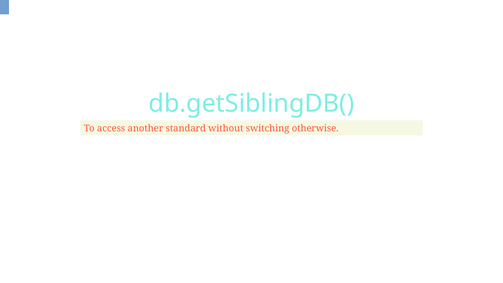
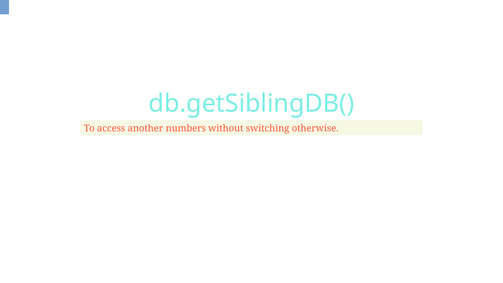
standard: standard -> numbers
